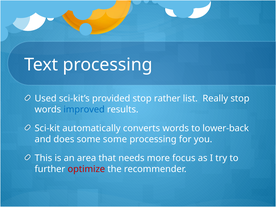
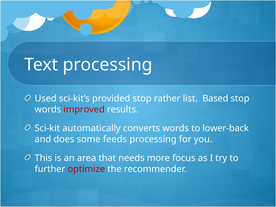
Really: Really -> Based
improved colour: blue -> red
some some: some -> feeds
